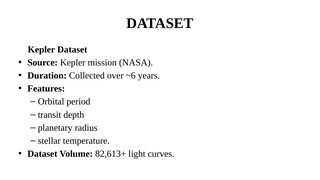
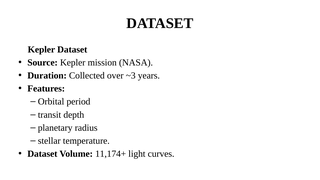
~6: ~6 -> ~3
82,613+: 82,613+ -> 11,174+
